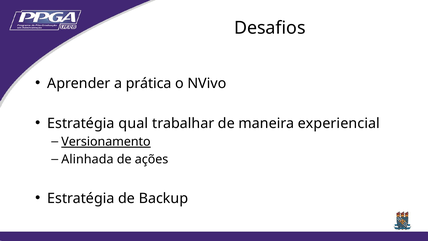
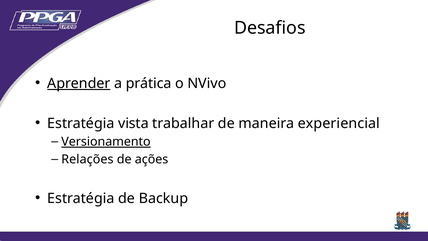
Aprender underline: none -> present
qual: qual -> vista
Alinhada: Alinhada -> Relações
